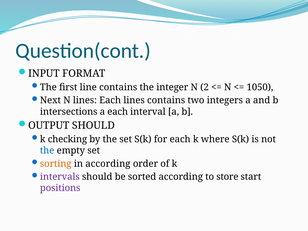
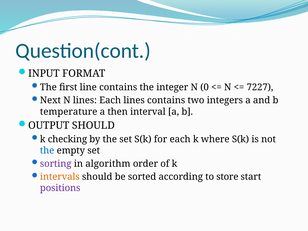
2: 2 -> 0
1050: 1050 -> 7227
intersections: intersections -> temperature
a each: each -> then
sorting colour: orange -> purple
in according: according -> algorithm
intervals colour: purple -> orange
